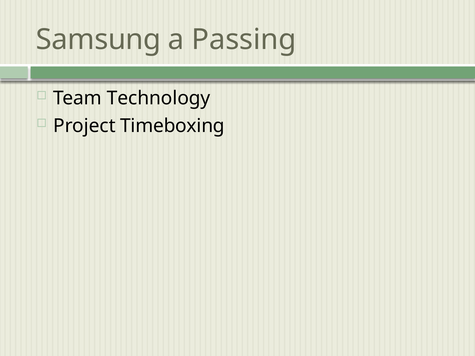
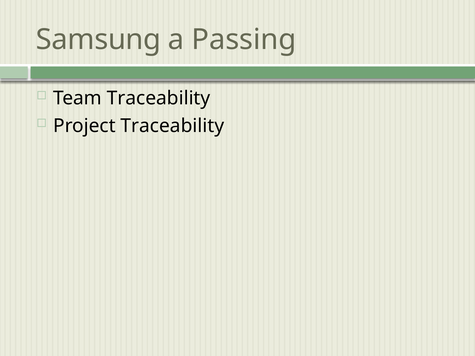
Team Technology: Technology -> Traceability
Project Timeboxing: Timeboxing -> Traceability
